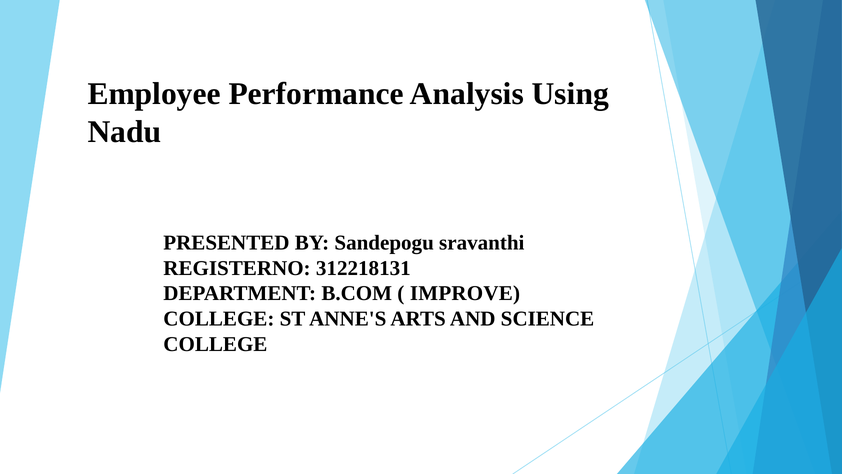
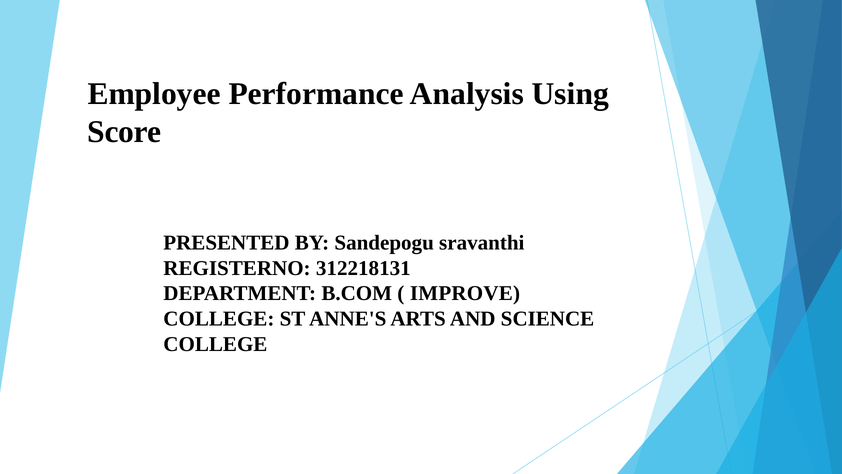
Nadu: Nadu -> Score
